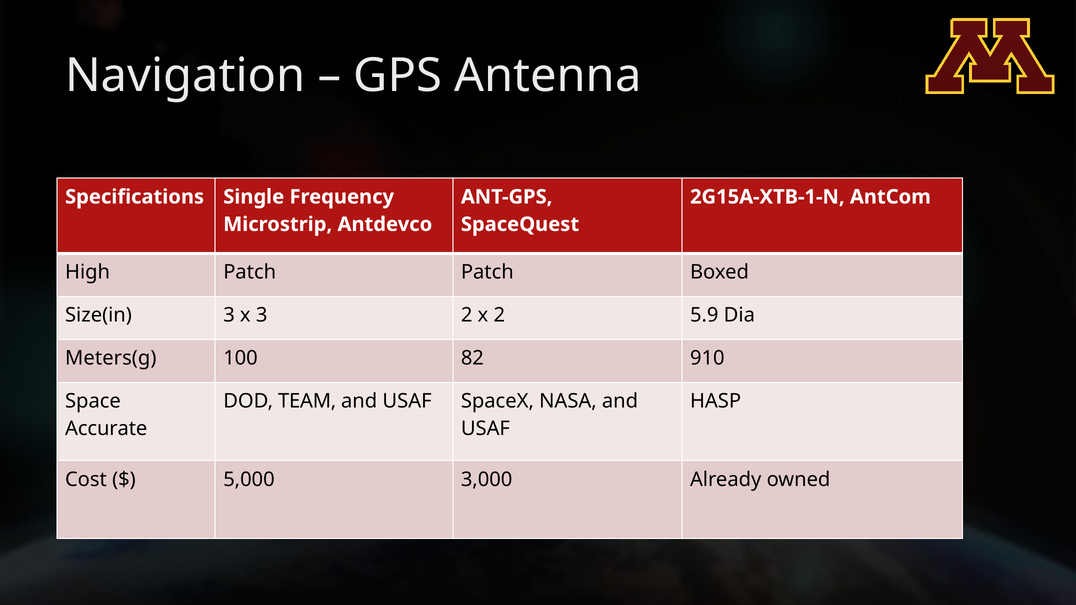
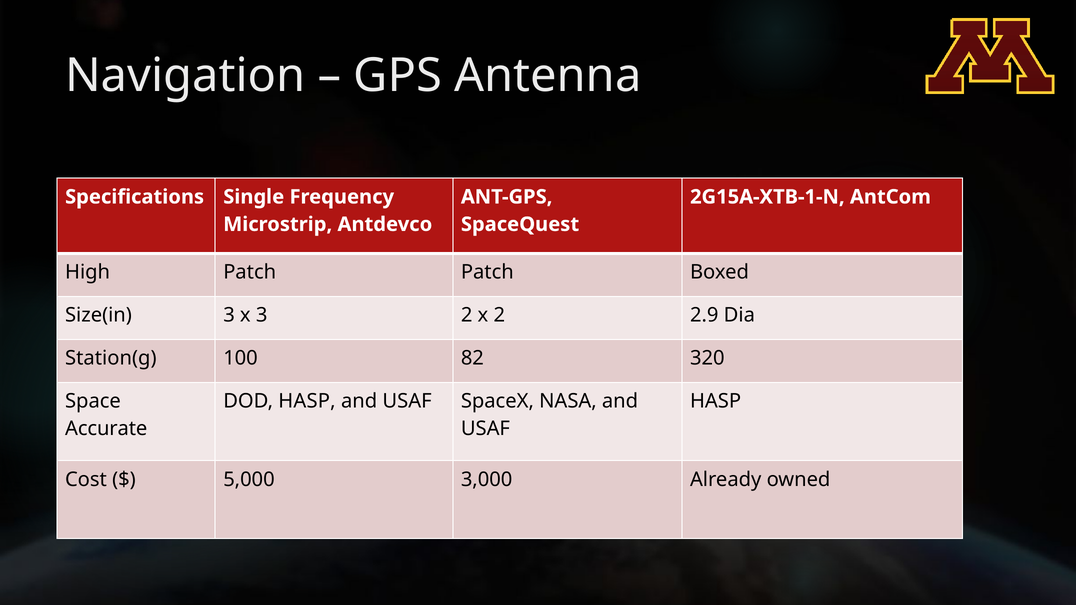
5.9: 5.9 -> 2.9
Meters(g: Meters(g -> Station(g
910: 910 -> 320
DOD TEAM: TEAM -> HASP
